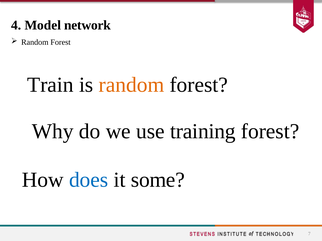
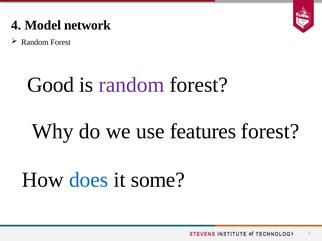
Train: Train -> Good
random at (131, 85) colour: orange -> purple
training: training -> features
